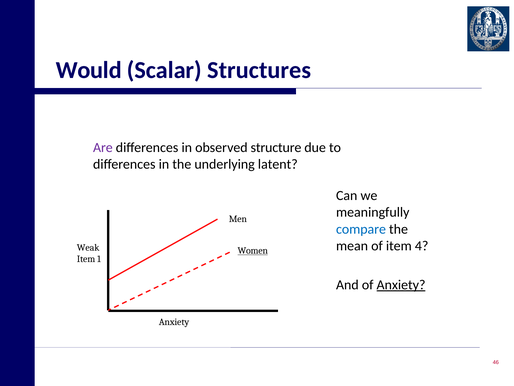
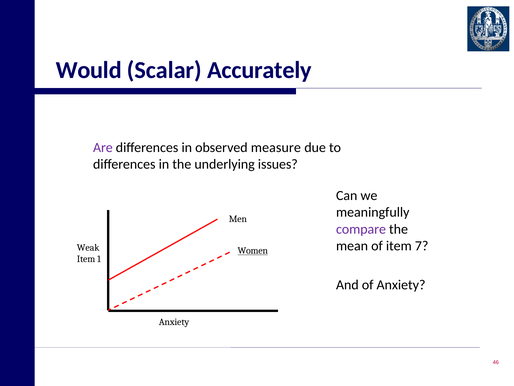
Structures: Structures -> Accurately
structure: structure -> measure
latent: latent -> issues
compare colour: blue -> purple
4: 4 -> 7
Anxiety at (401, 285) underline: present -> none
